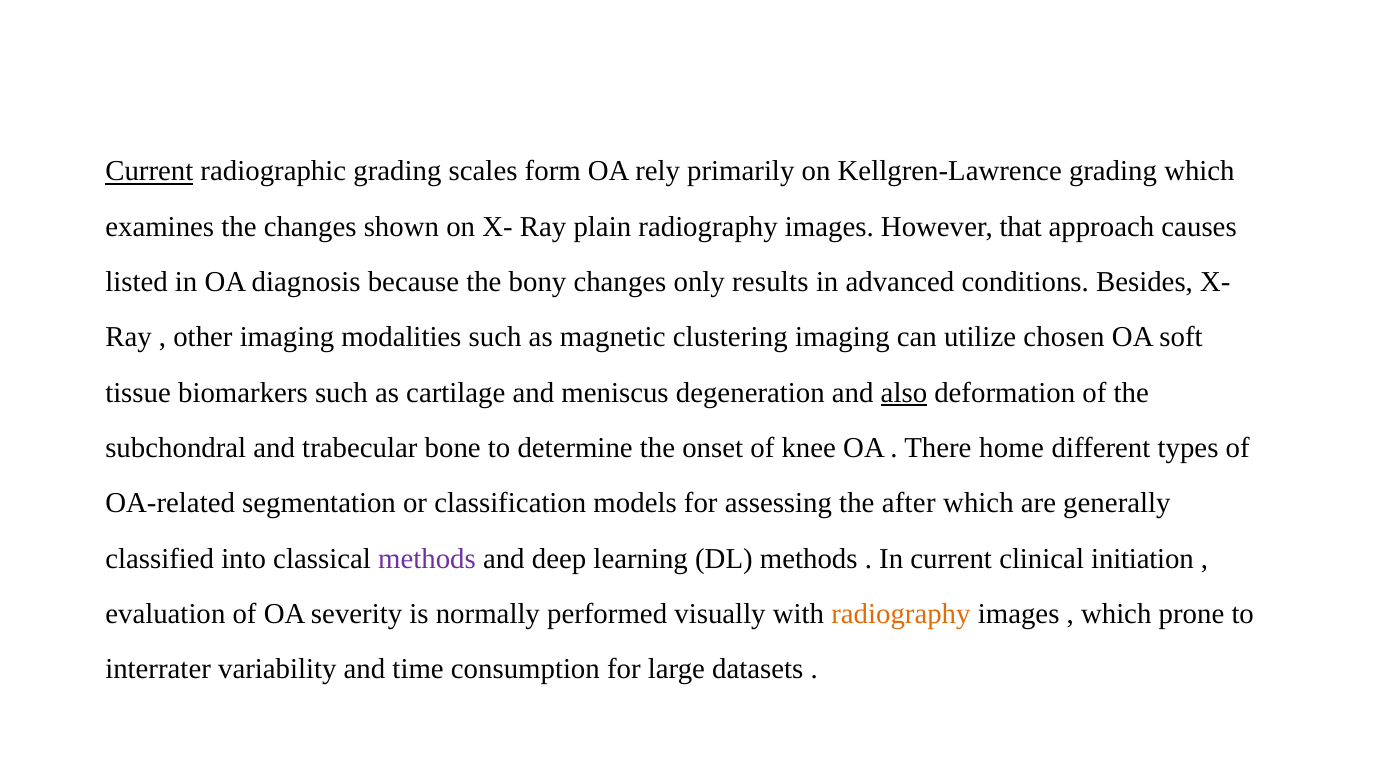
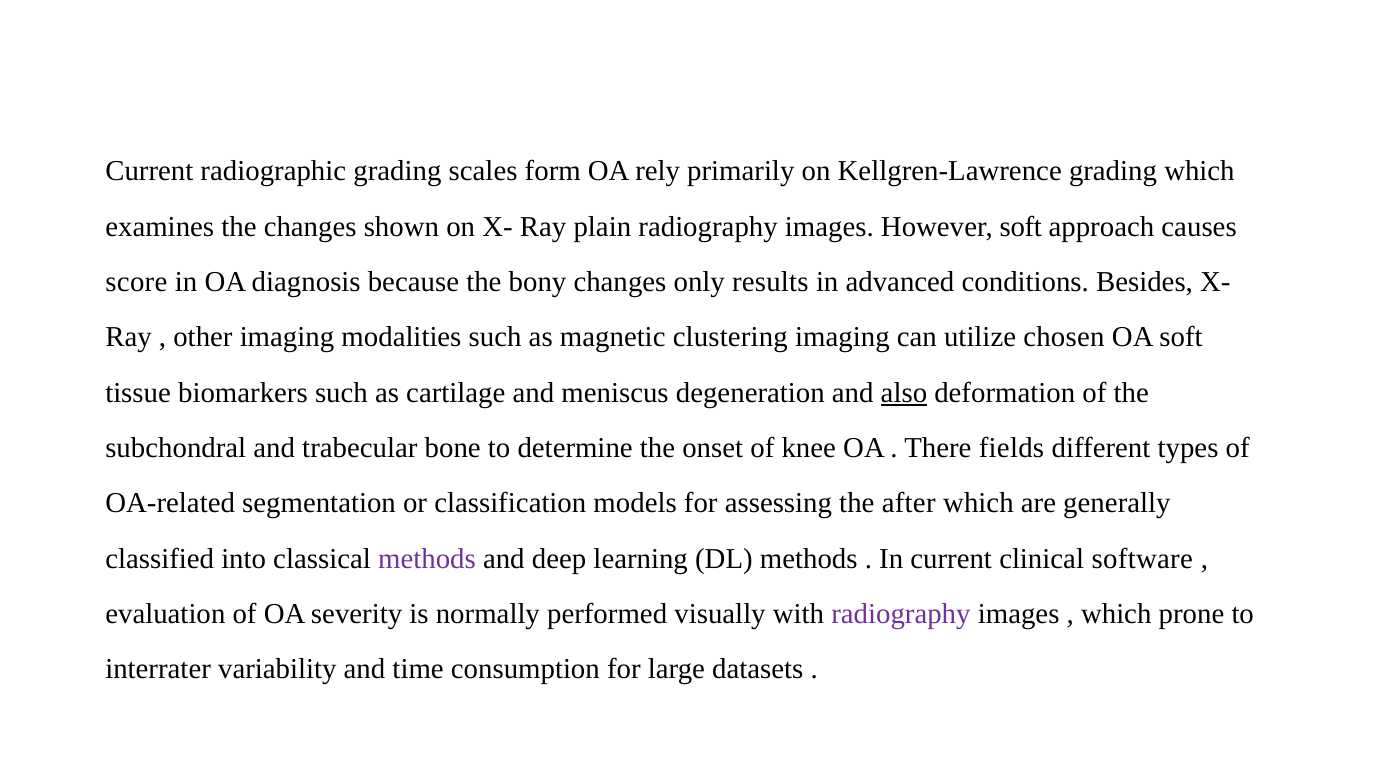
Current at (149, 171) underline: present -> none
However that: that -> soft
listed: listed -> score
home: home -> fields
initiation: initiation -> software
radiography at (901, 614) colour: orange -> purple
